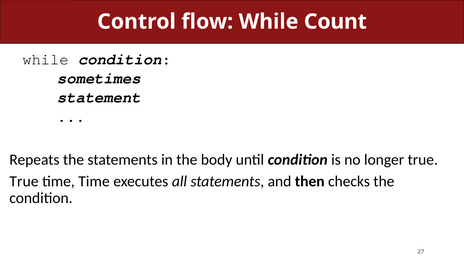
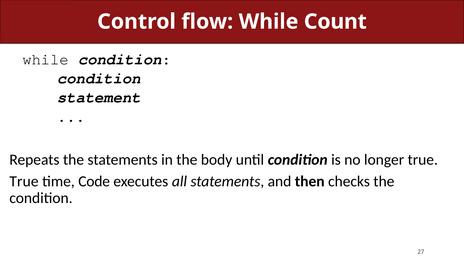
sometimes at (99, 78): sometimes -> condition
time Time: Time -> Code
